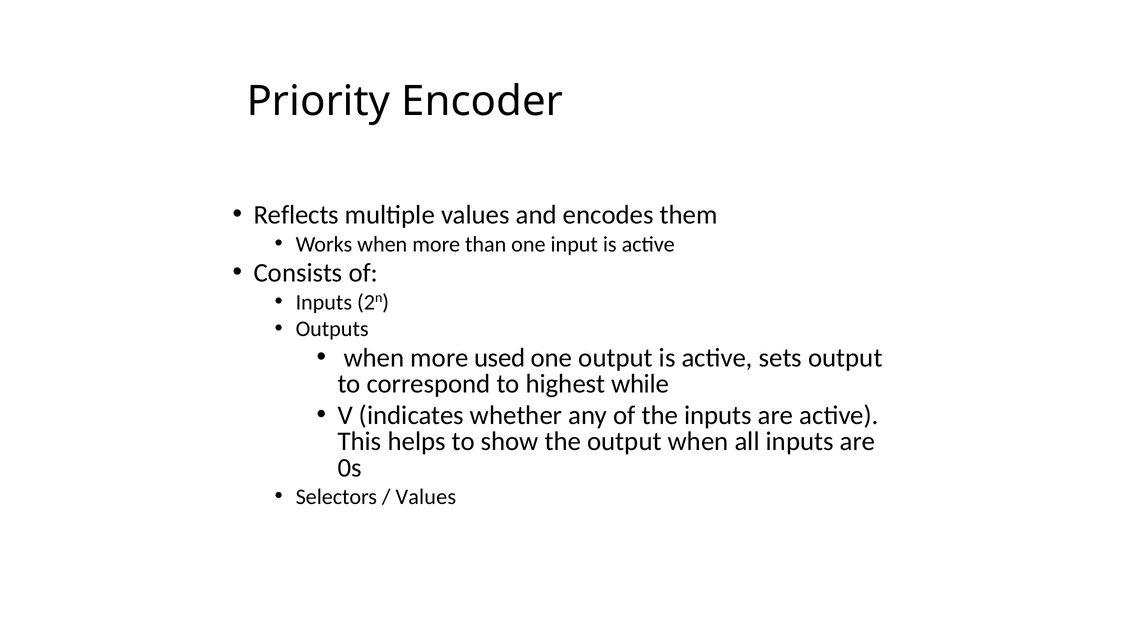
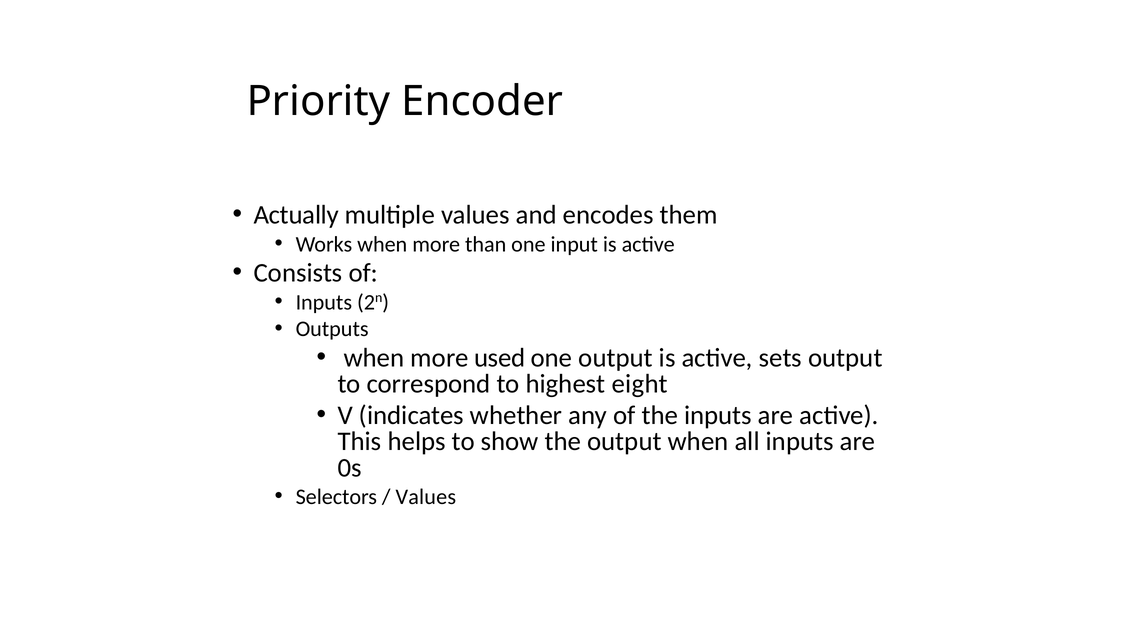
Reflects: Reflects -> Actually
while: while -> eight
